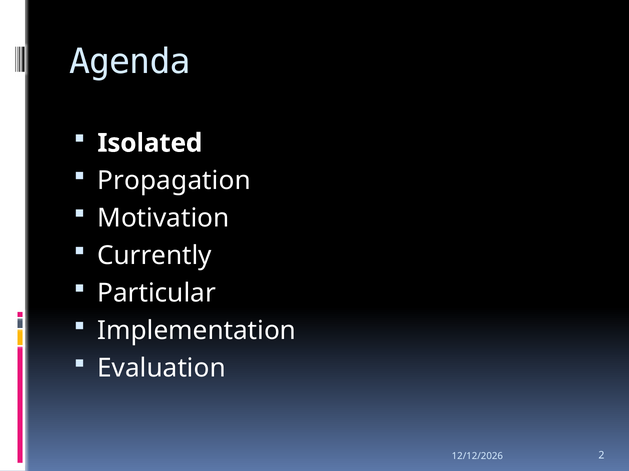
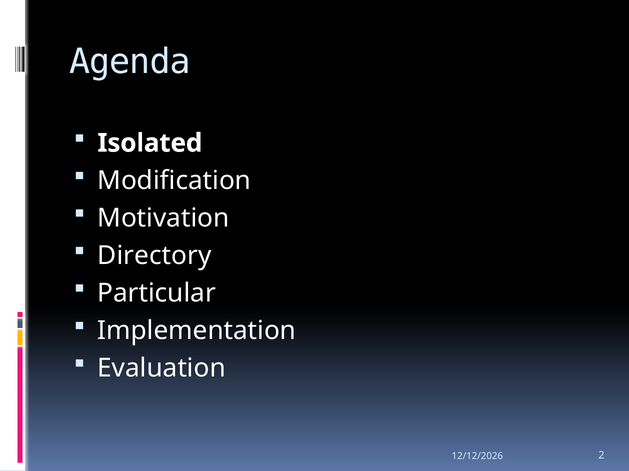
Propagation: Propagation -> Modification
Currently: Currently -> Directory
